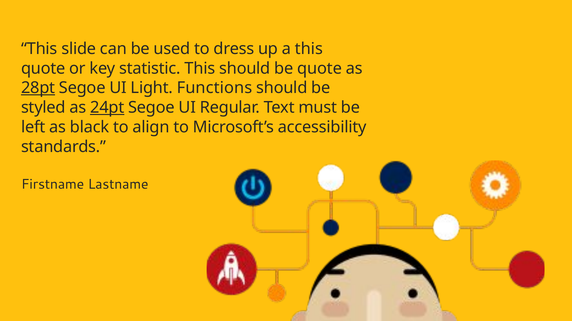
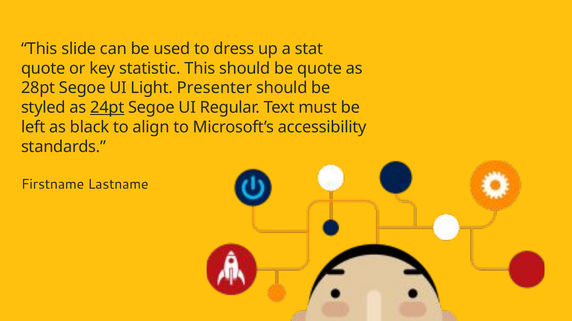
a this: this -> stat
28pt underline: present -> none
Functions: Functions -> Presenter
